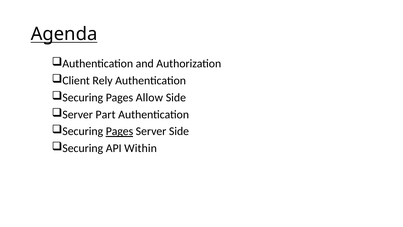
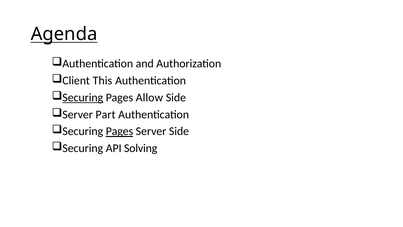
Rely: Rely -> This
Securing at (83, 97) underline: none -> present
Within: Within -> Solving
